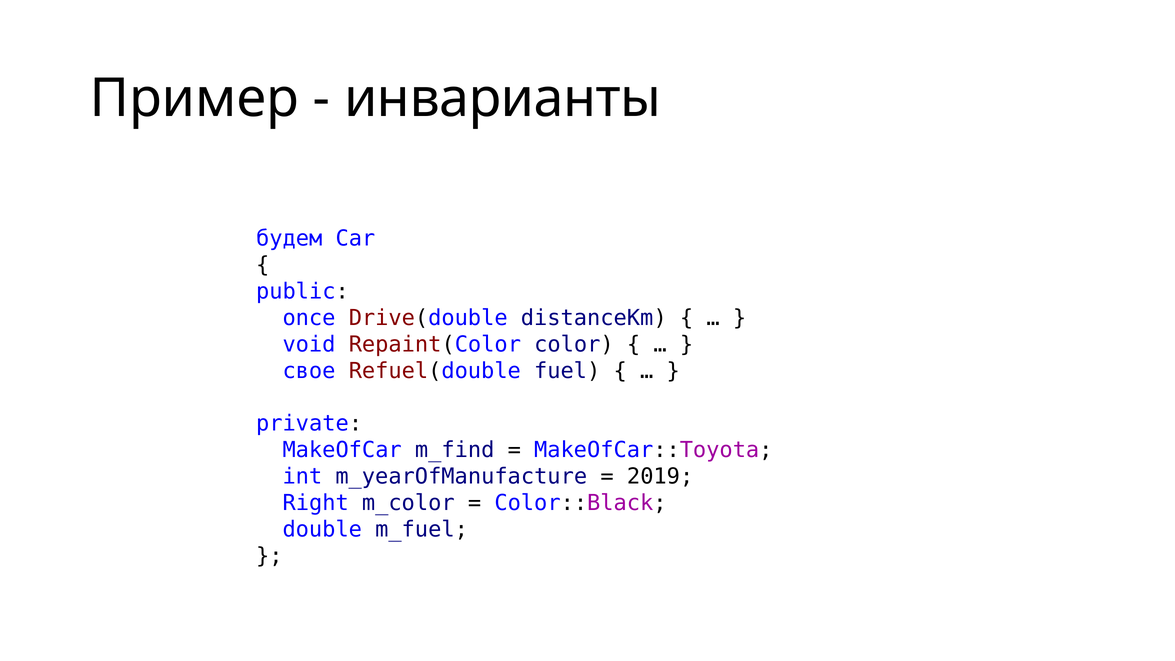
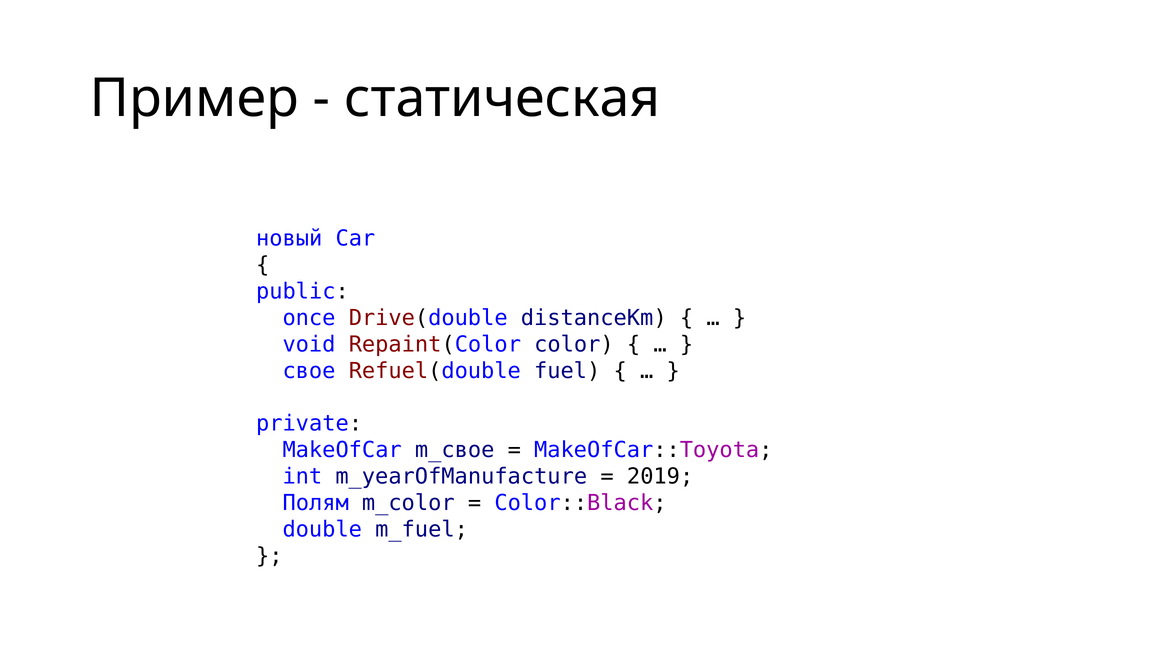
инварианты: инварианты -> статическая
будем: будем -> новый
m_find: m_find -> m_свое
Right: Right -> Полям
